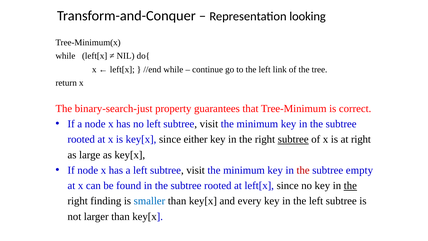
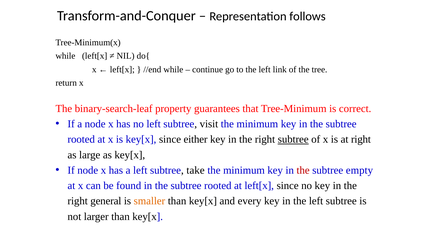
looking: looking -> follows
binary-search-just: binary-search-just -> binary-search-leaf
a left subtree visit: visit -> take
the at (350, 185) underline: present -> none
finding: finding -> general
smaller colour: blue -> orange
